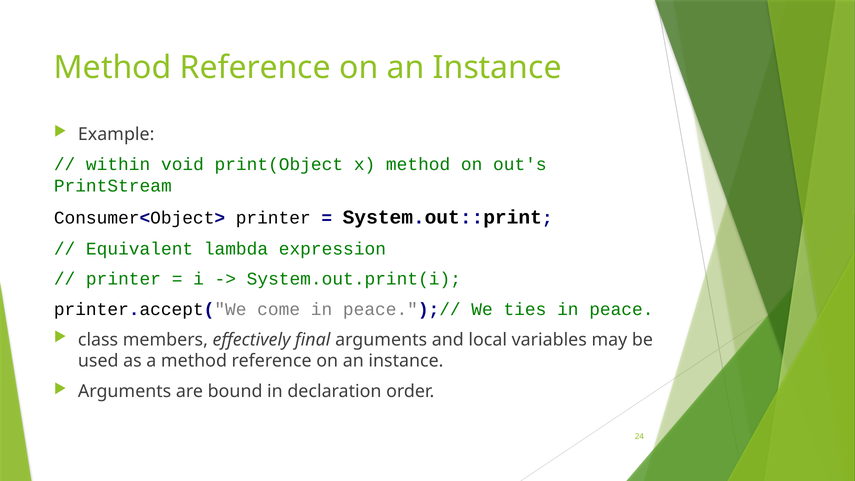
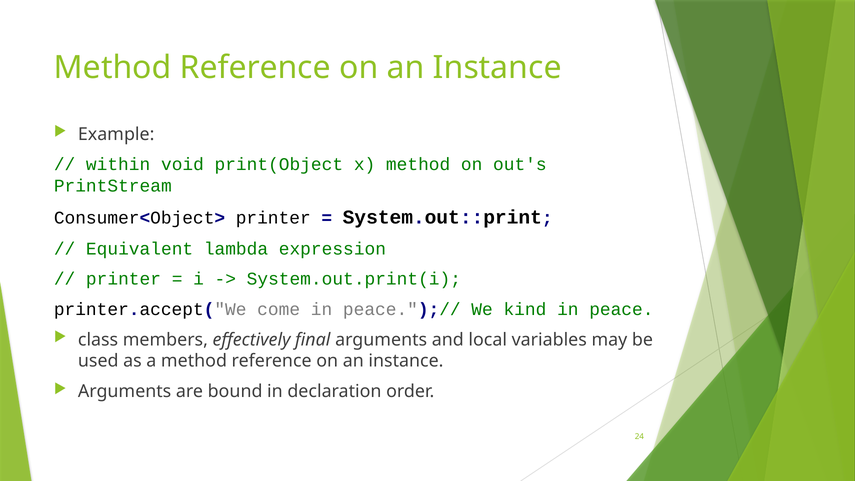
ties: ties -> kind
